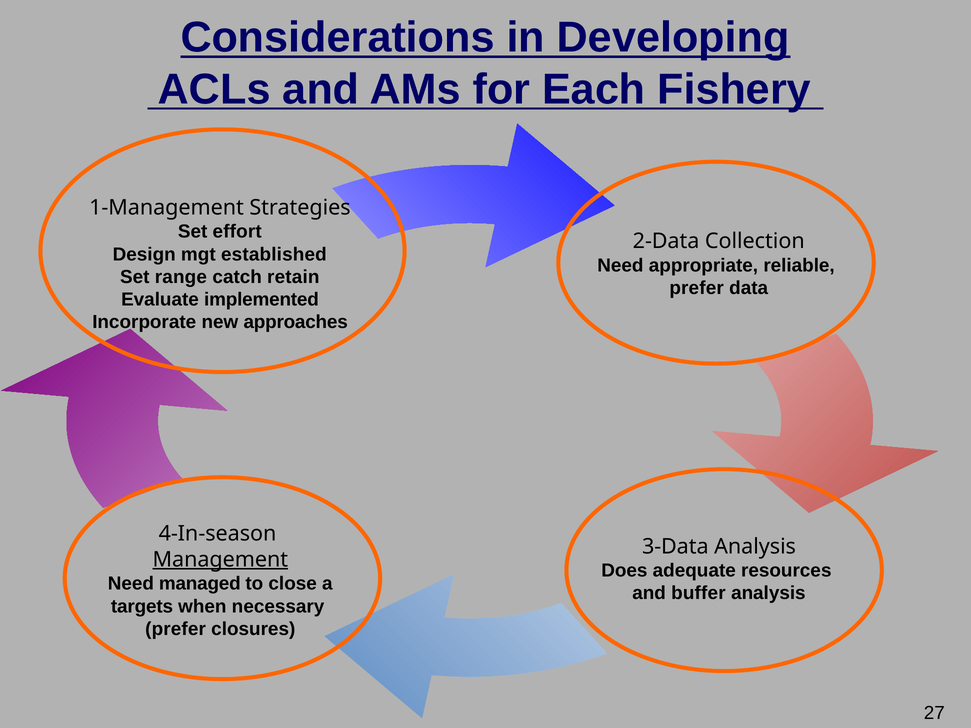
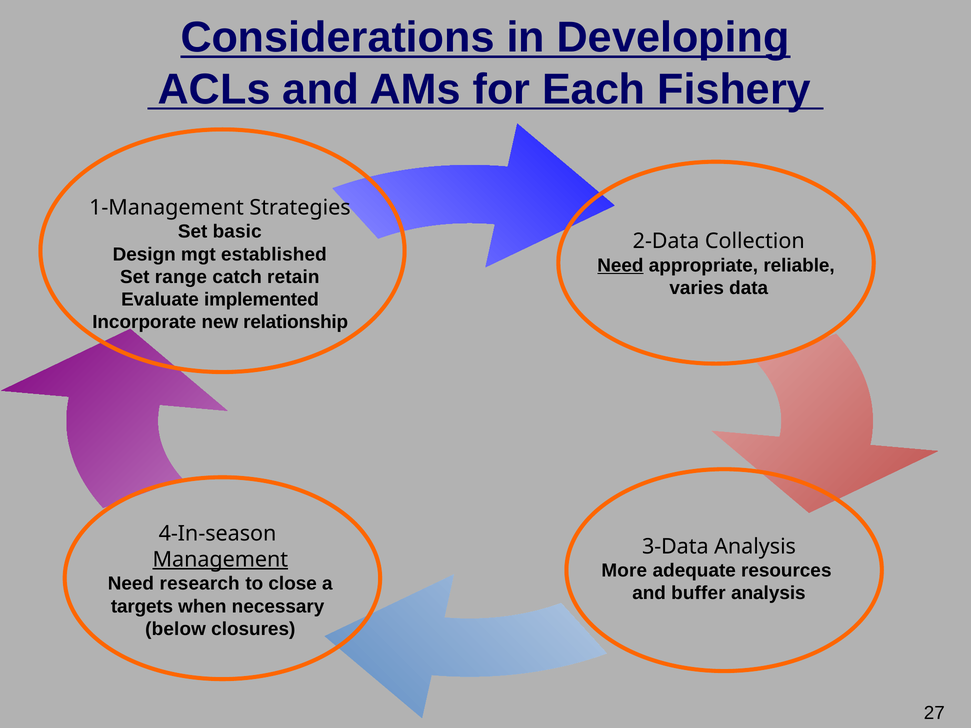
effort: effort -> basic
Need at (620, 265) underline: none -> present
prefer at (697, 288): prefer -> varies
approaches: approaches -> relationship
Does: Does -> More
managed: managed -> research
prefer at (176, 629): prefer -> below
